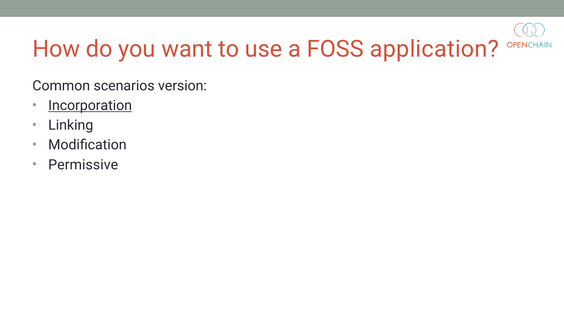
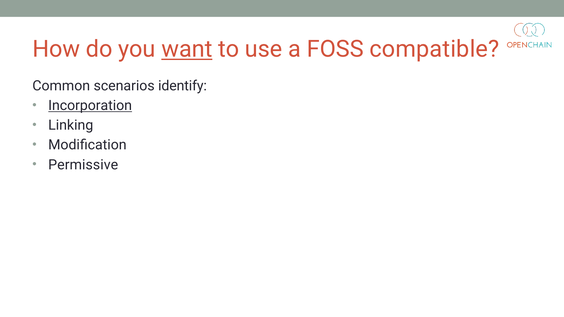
want underline: none -> present
application: application -> compatible
version: version -> identify
